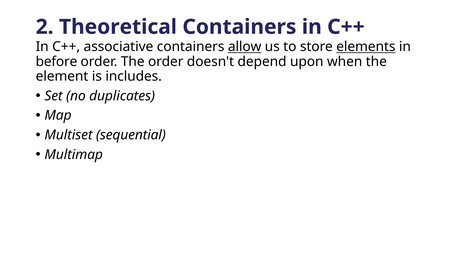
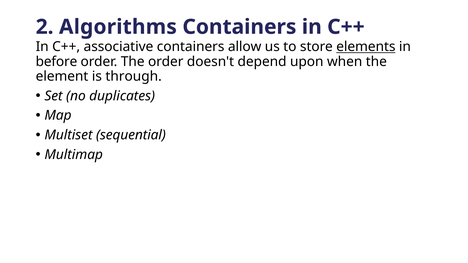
Theoretical: Theoretical -> Algorithms
allow underline: present -> none
includes: includes -> through
